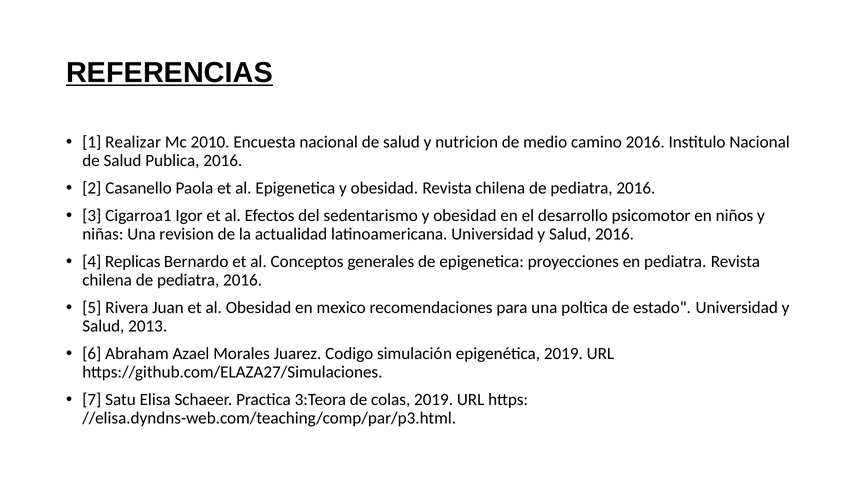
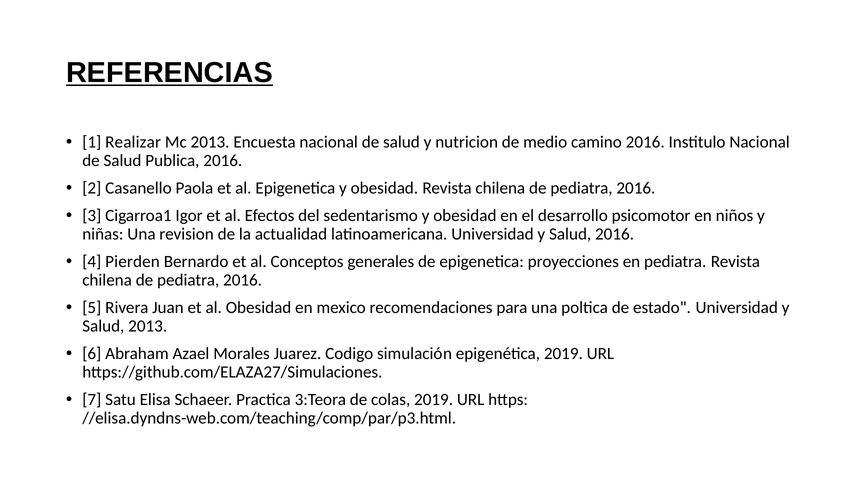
Mc 2010: 2010 -> 2013
Replicas: Replicas -> Pierden
